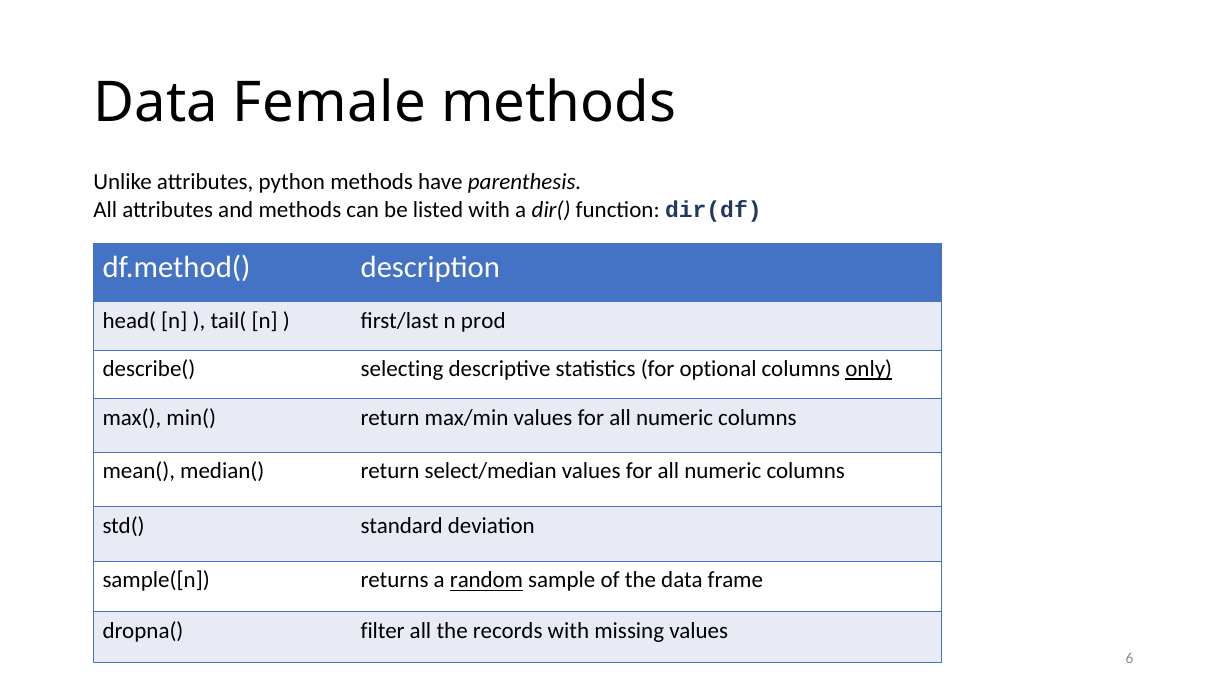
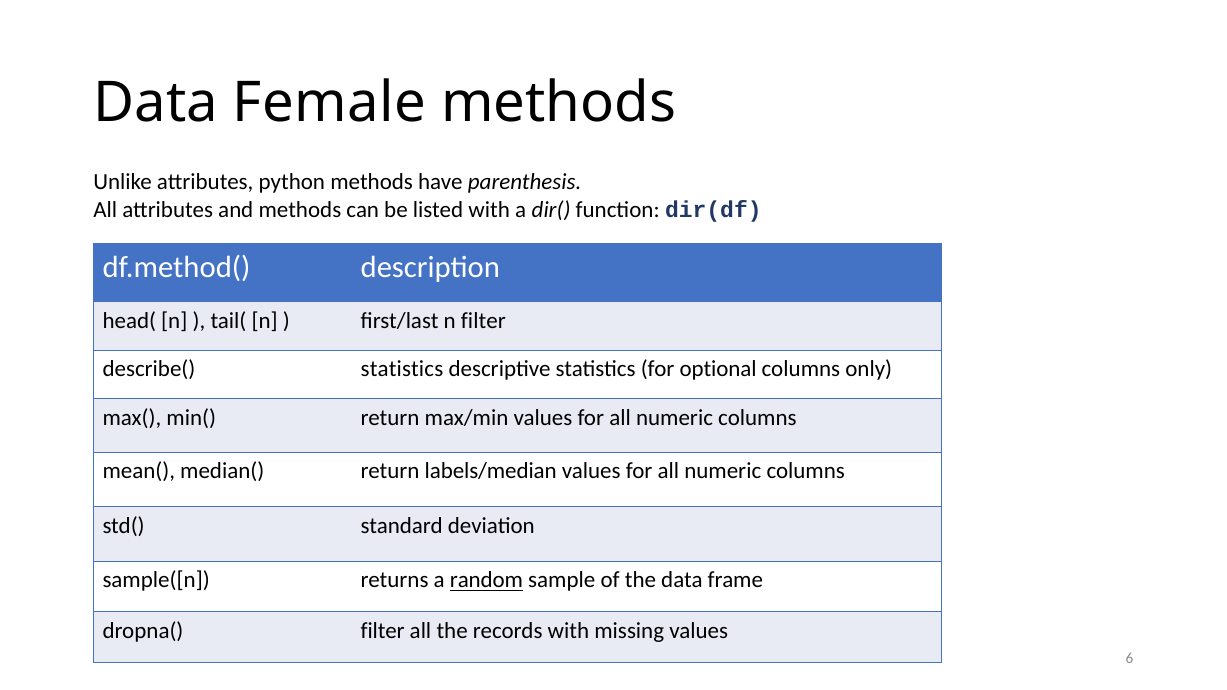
n prod: prod -> filter
describe( selecting: selecting -> statistics
only underline: present -> none
select/median: select/median -> labels/median
